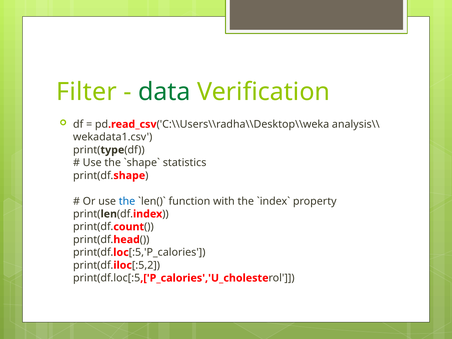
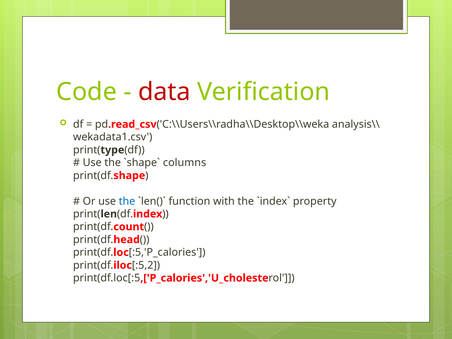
Filter: Filter -> Code
data colour: green -> red
statistics: statistics -> columns
